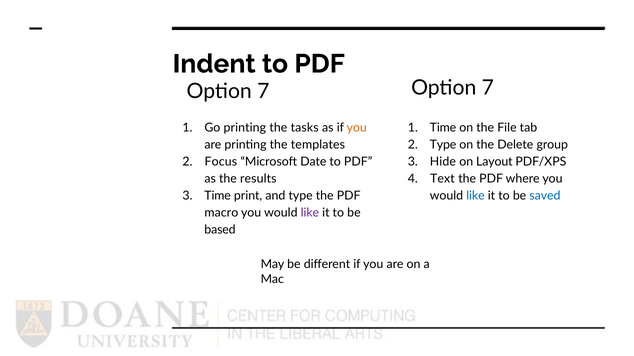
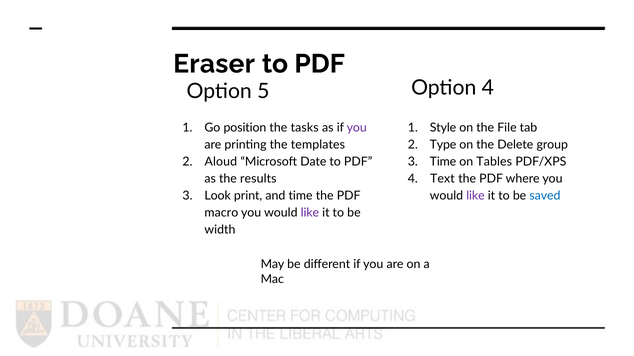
Indent: Indent -> Eraser
7 at (263, 91): 7 -> 5
7 at (488, 88): 7 -> 4
Go printing: printing -> position
you at (357, 128) colour: orange -> purple
1 Time: Time -> Style
Focus: Focus -> Aloud
Hide at (443, 162): Hide -> Time
Layout: Layout -> Tables
Time at (218, 196): Time -> Look
and type: type -> time
like at (475, 196) colour: blue -> purple
based: based -> width
